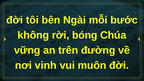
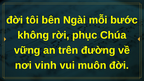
bóng: bóng -> phục
